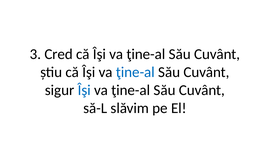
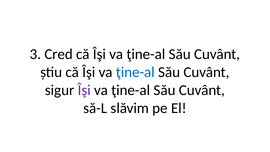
Îşi at (84, 90) colour: blue -> purple
